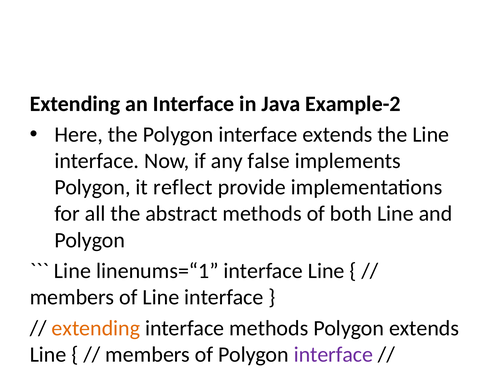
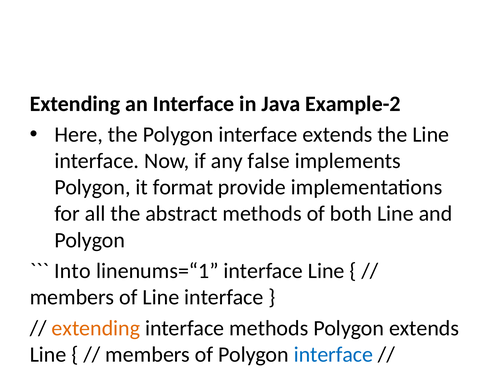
reflect: reflect -> format
Line at (72, 271): Line -> Into
interface at (333, 355) colour: purple -> blue
